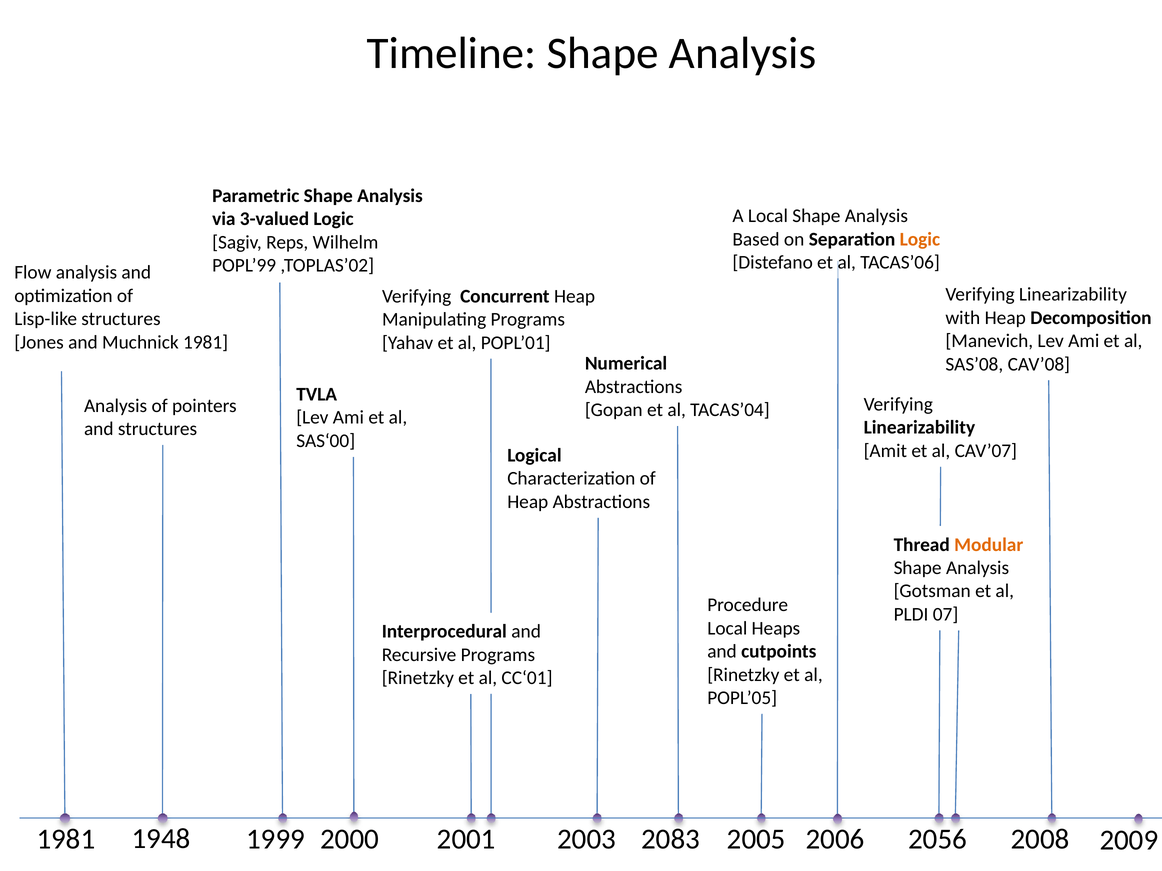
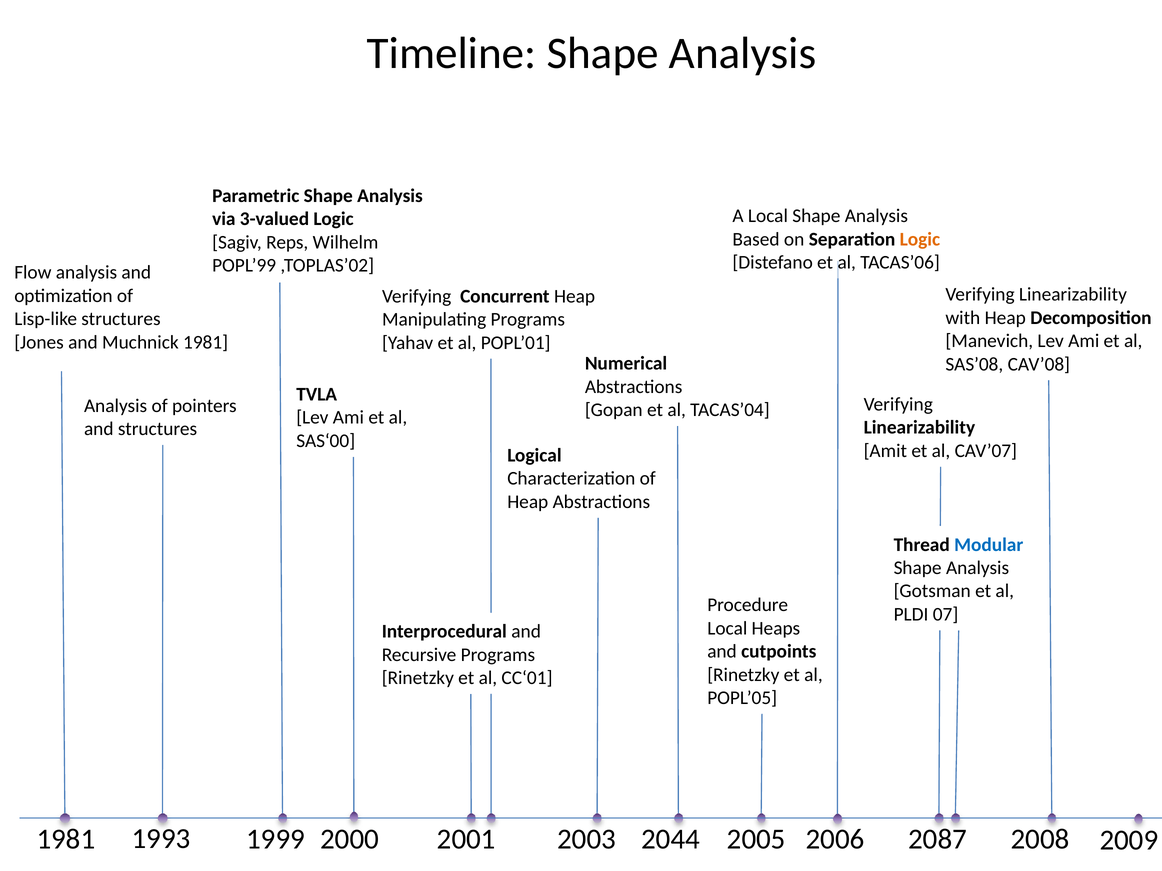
Modular colour: orange -> blue
1948: 1948 -> 1993
2083: 2083 -> 2044
2056: 2056 -> 2087
